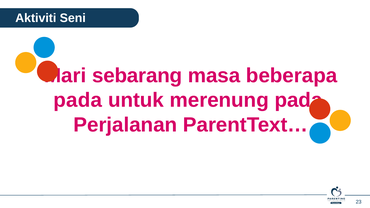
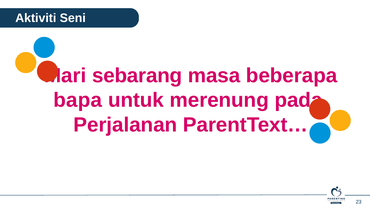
pada at (78, 100): pada -> bapa
